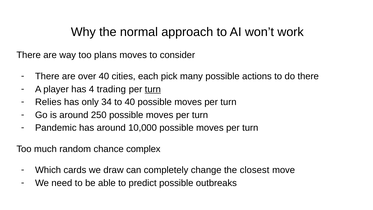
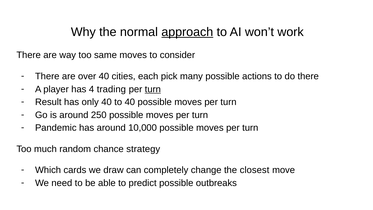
approach underline: none -> present
plans: plans -> same
Relies: Relies -> Result
only 34: 34 -> 40
complex: complex -> strategy
